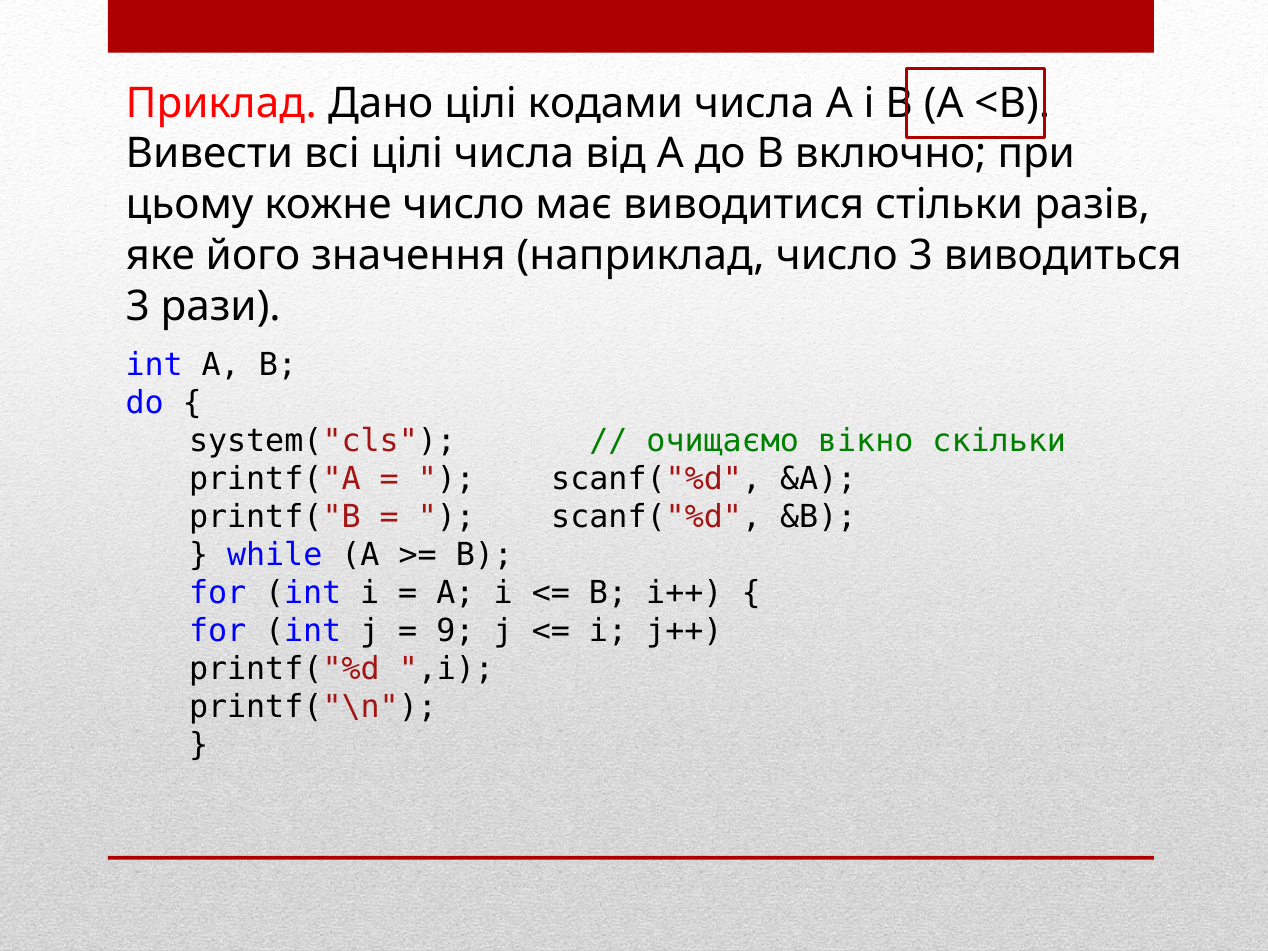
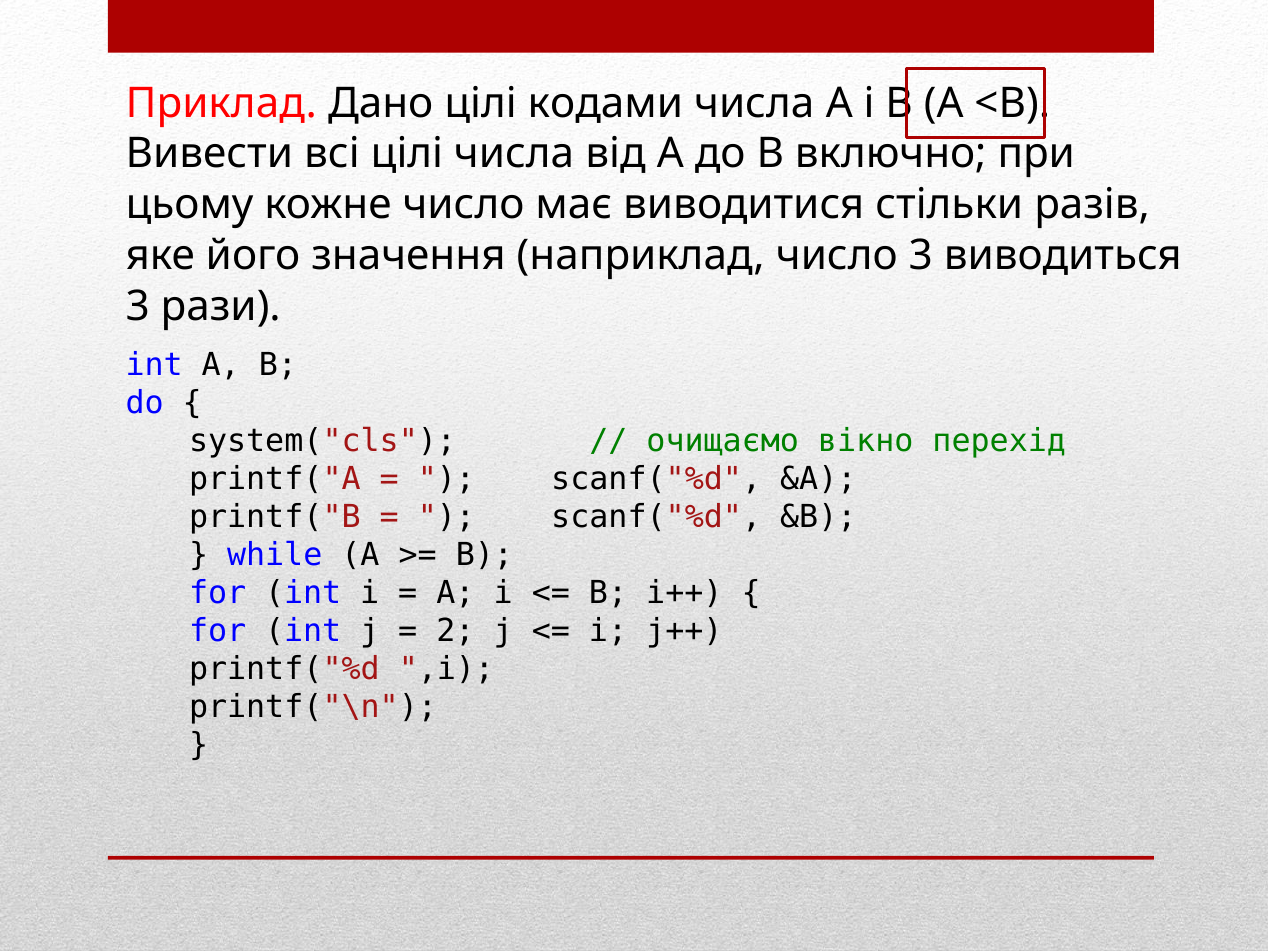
скільки: скільки -> перехід
9: 9 -> 2
